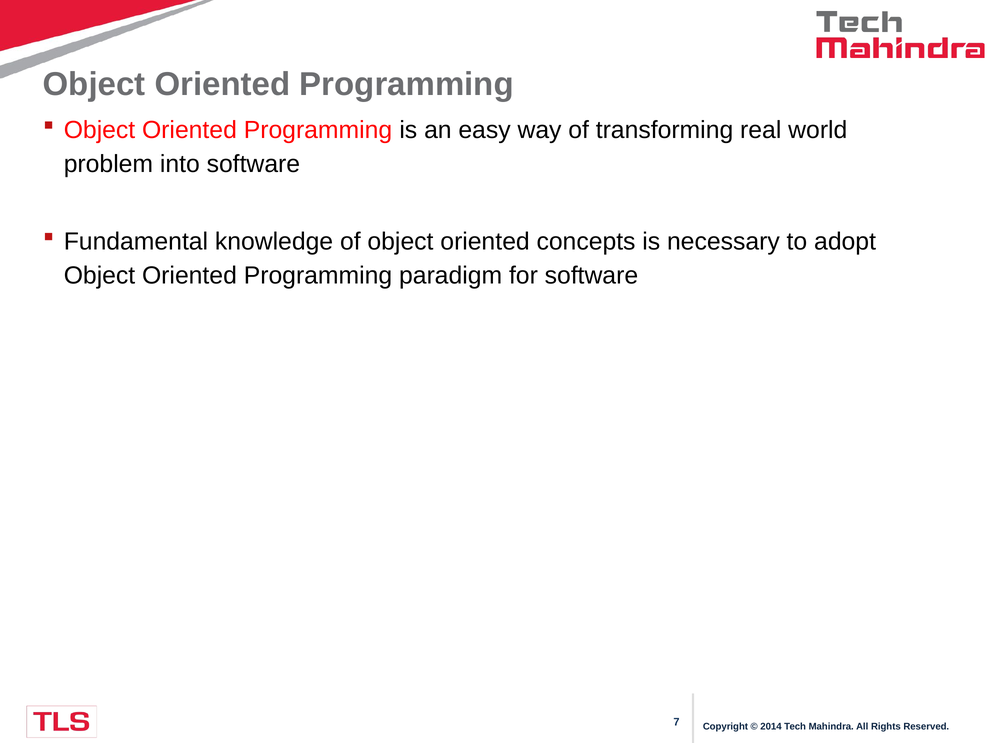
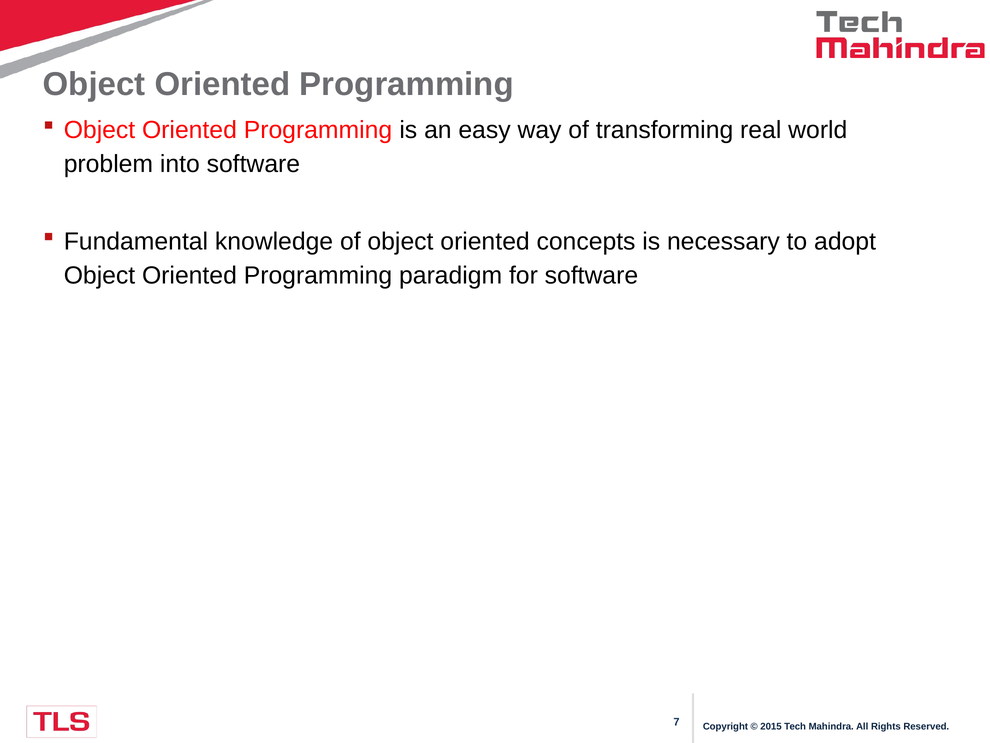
2014: 2014 -> 2015
